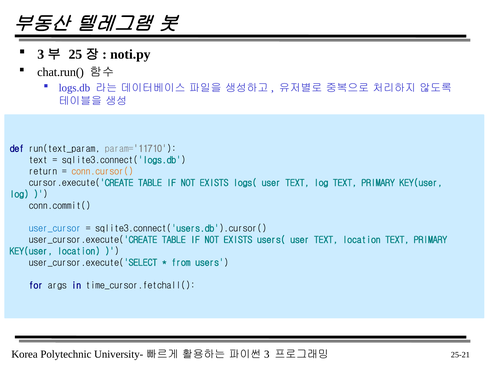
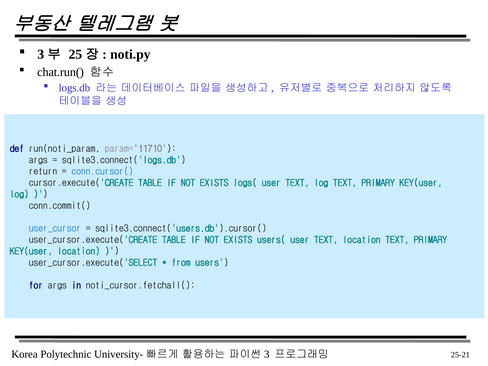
run(text_param: run(text_param -> run(noti_param
text at (38, 160): text -> args
conn.cursor( colour: orange -> blue
time_cursor.fetchall(: time_cursor.fetchall( -> noti_cursor.fetchall(
